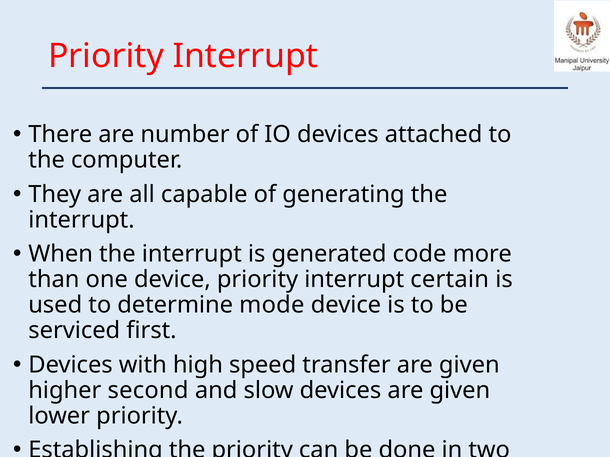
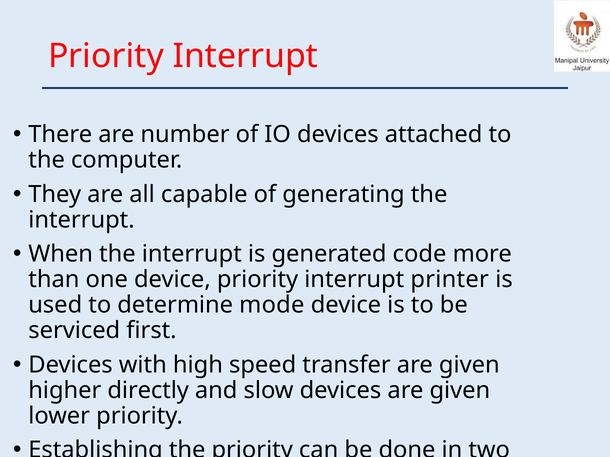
certain: certain -> printer
second: second -> directly
